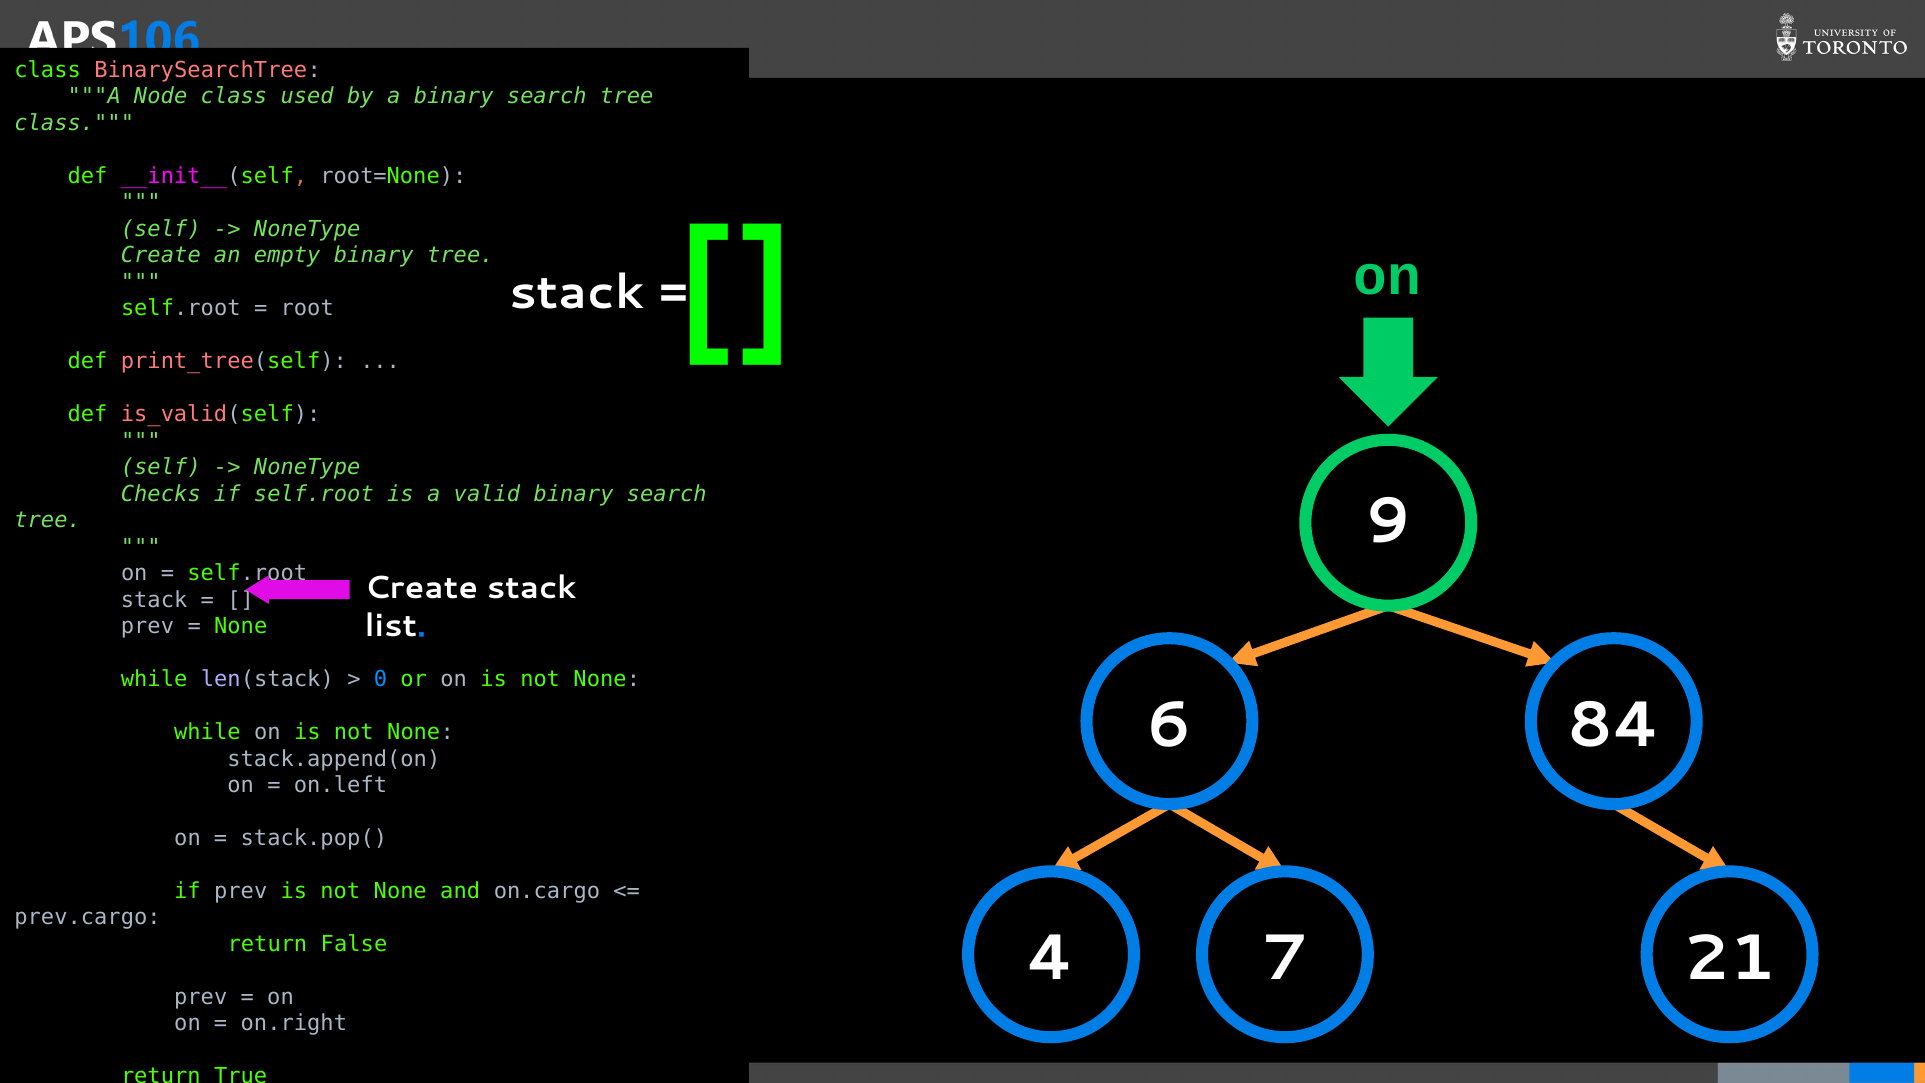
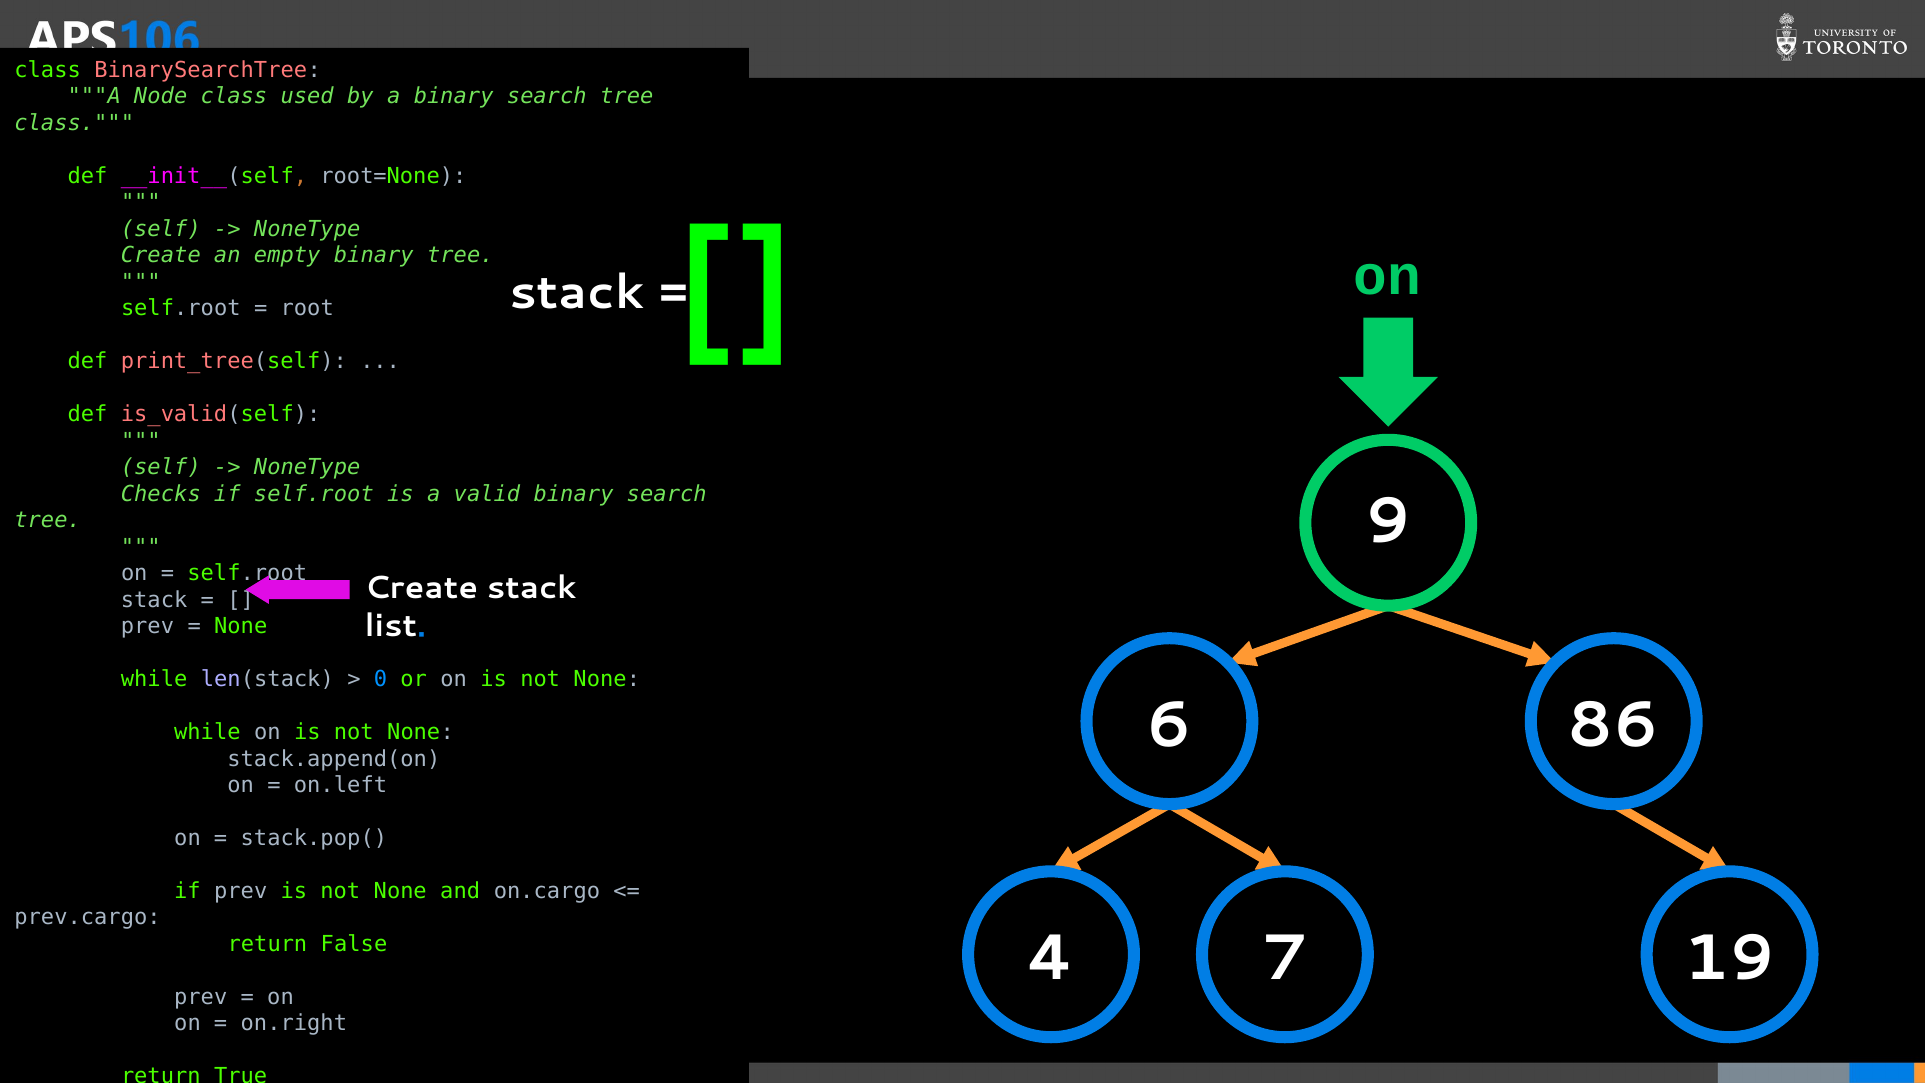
84: 84 -> 86
21: 21 -> 19
